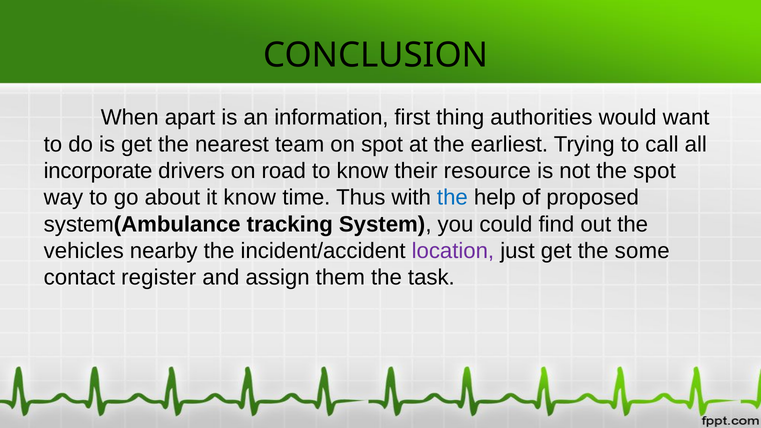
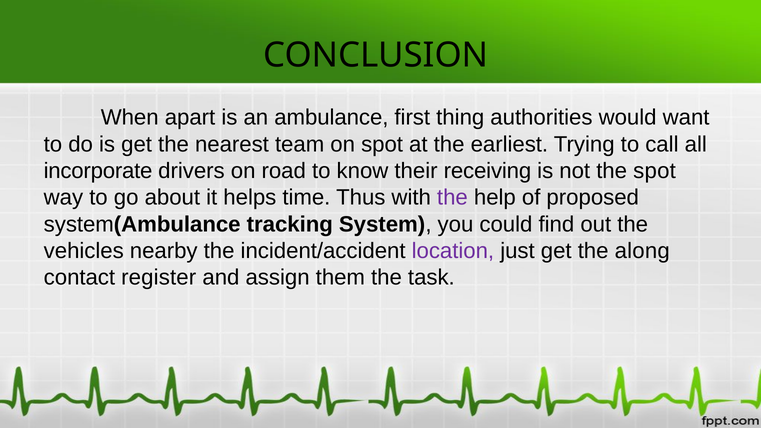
information: information -> ambulance
resource: resource -> receiving
it know: know -> helps
the at (452, 198) colour: blue -> purple
some: some -> along
